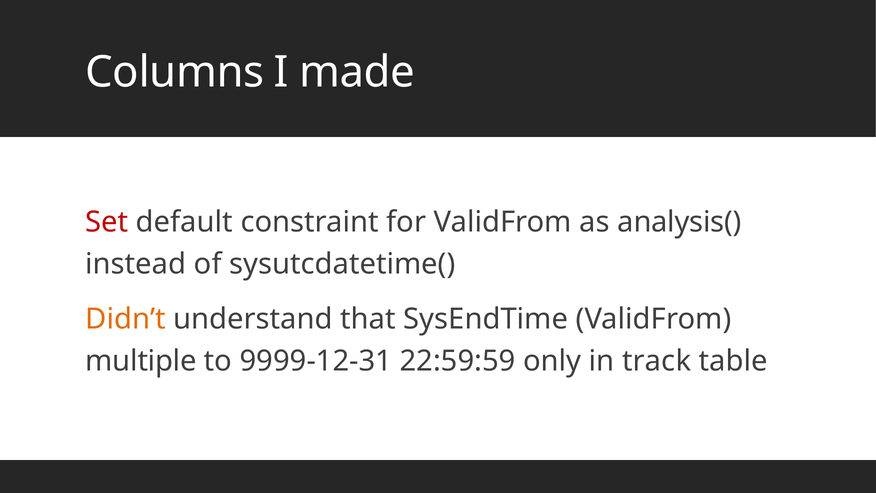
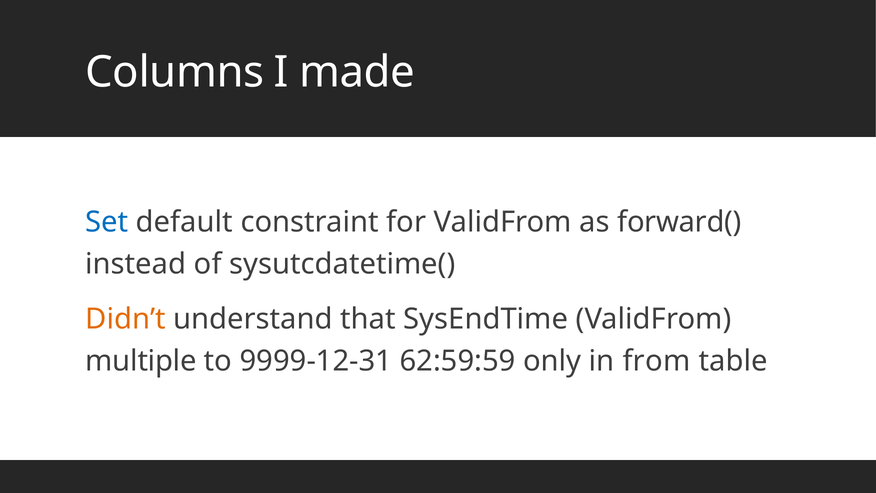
Set colour: red -> blue
analysis(: analysis( -> forward(
22:59:59: 22:59:59 -> 62:59:59
track: track -> from
